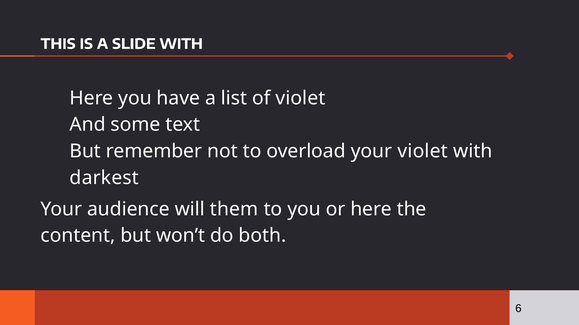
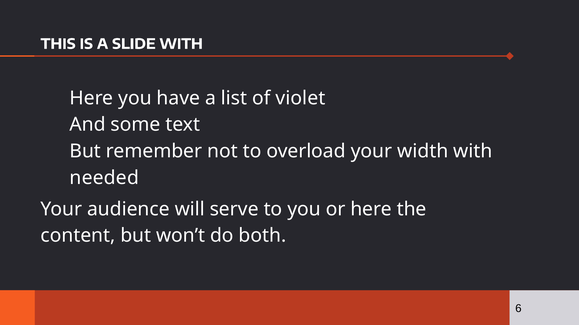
your violet: violet -> width
darkest: darkest -> needed
them: them -> serve
